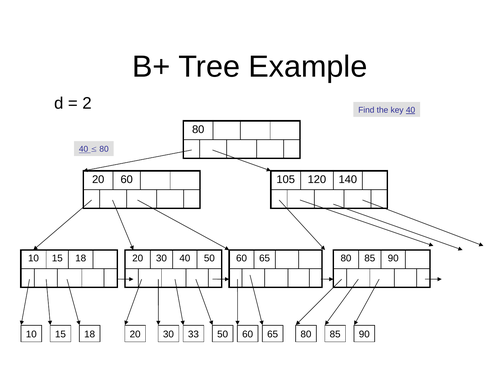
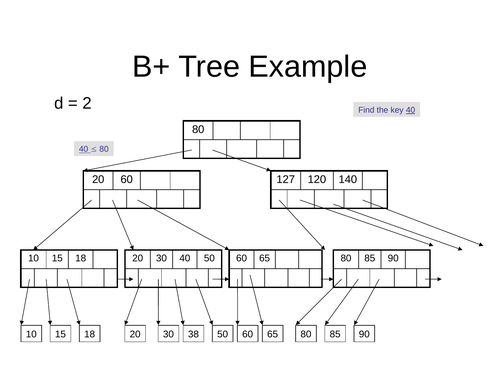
105: 105 -> 127
33: 33 -> 38
